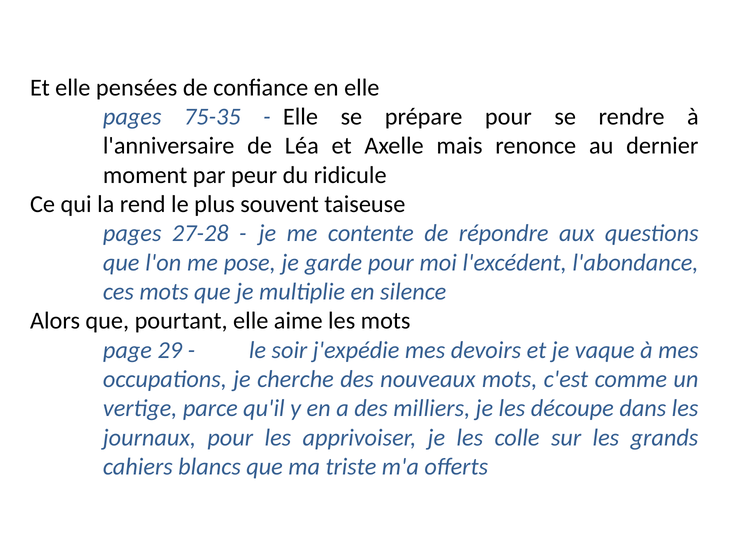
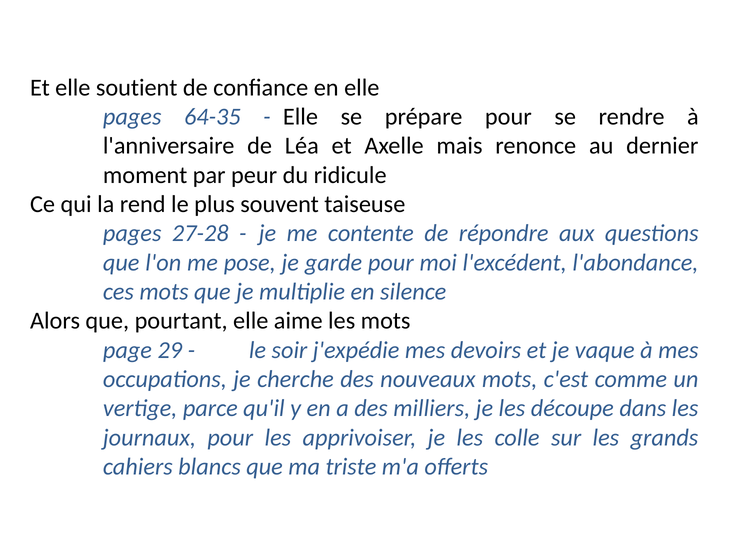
pensées: pensées -> soutient
75-35: 75-35 -> 64-35
